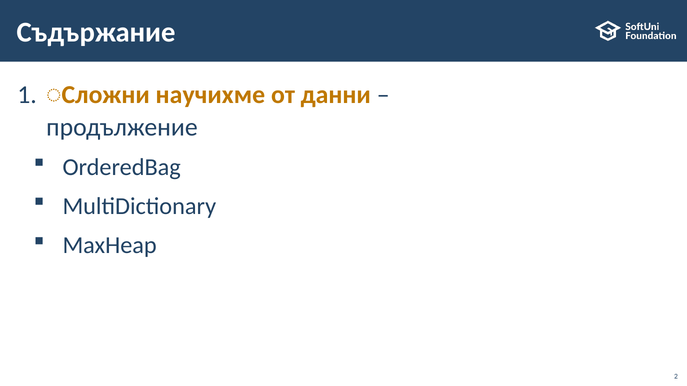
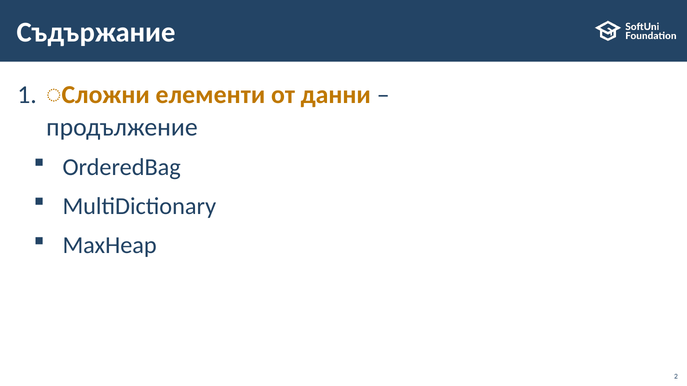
научихме: научихме -> елементи
